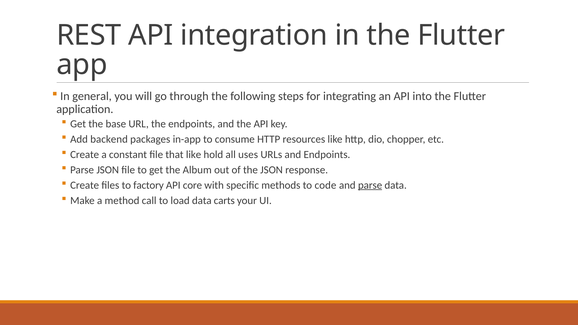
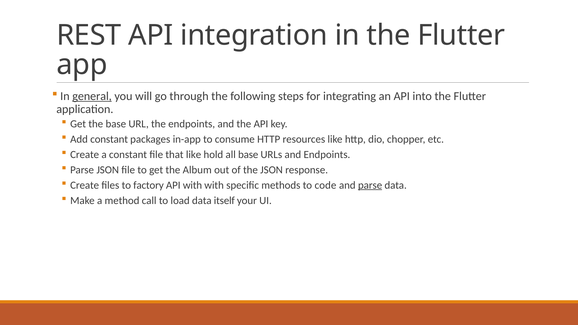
general underline: none -> present
Add backend: backend -> constant
all uses: uses -> base
API core: core -> with
carts: carts -> itself
